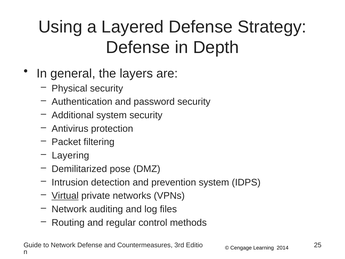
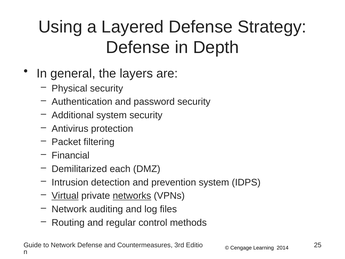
Layering: Layering -> Financial
pose: pose -> each
networks underline: none -> present
